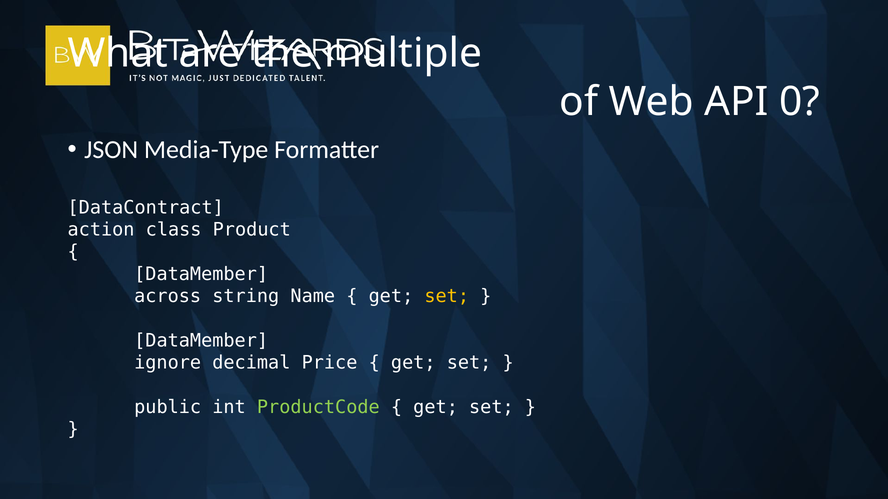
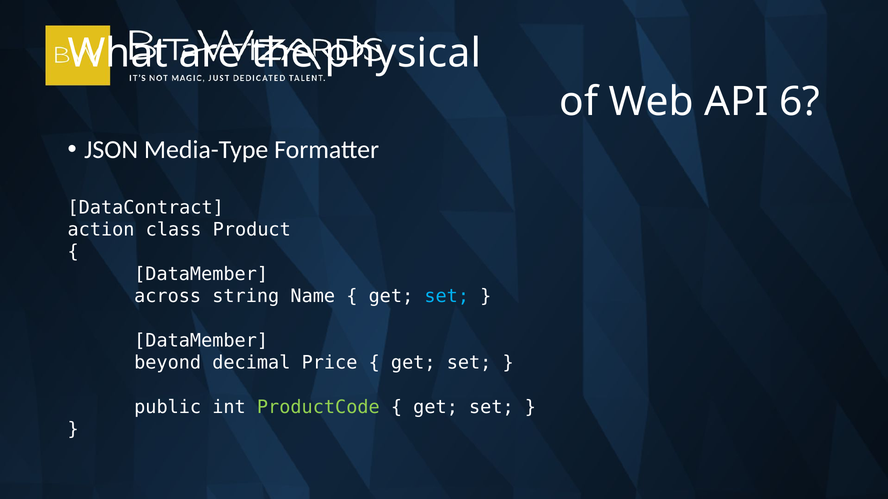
multiple: multiple -> physical
0: 0 -> 6
set at (447, 297) colour: yellow -> light blue
ignore: ignore -> beyond
